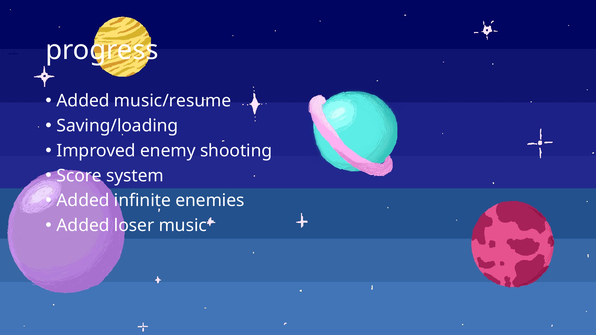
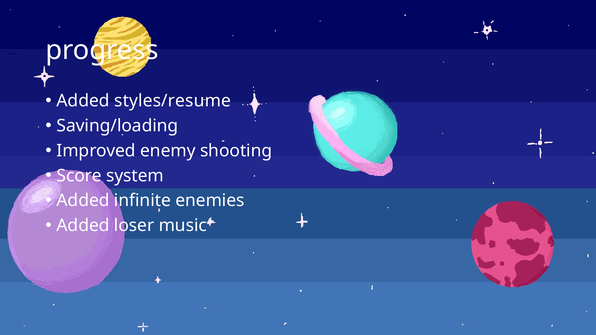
music/resume: music/resume -> styles/resume
